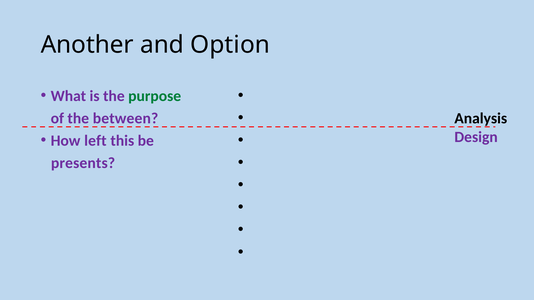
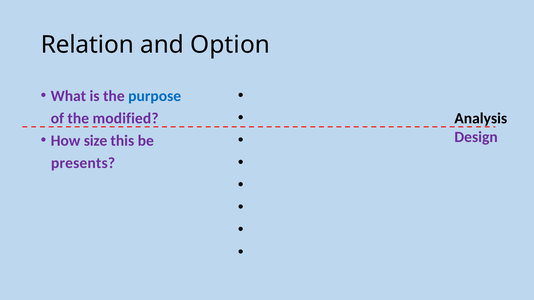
Another: Another -> Relation
purpose colour: green -> blue
between: between -> modified
left: left -> size
